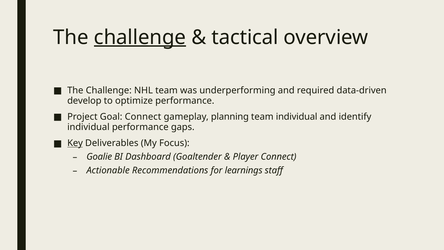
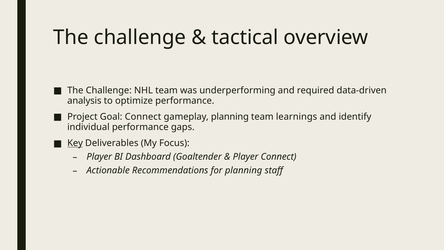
challenge at (140, 37) underline: present -> none
develop: develop -> analysis
team individual: individual -> learnings
Goalie at (99, 157): Goalie -> Player
for learnings: learnings -> planning
